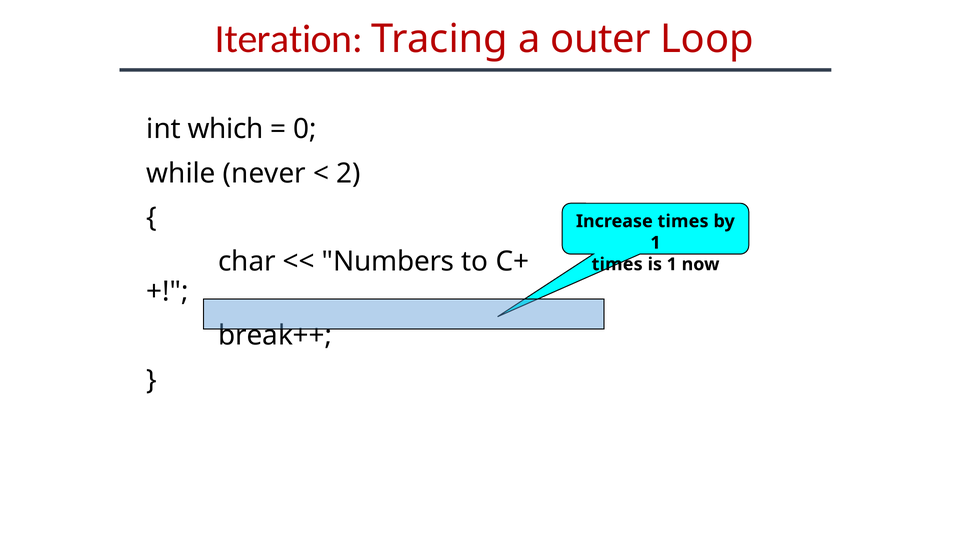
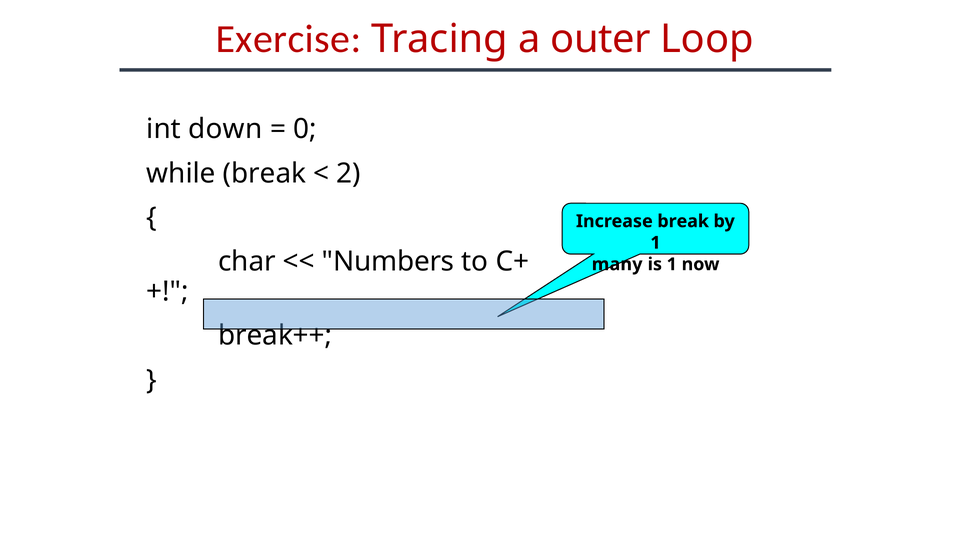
Iteration: Iteration -> Exercise
which: which -> down
while never: never -> break
Increase times: times -> break
times at (617, 264): times -> many
